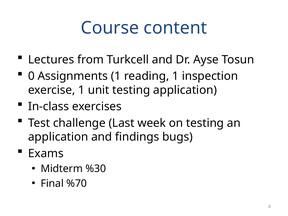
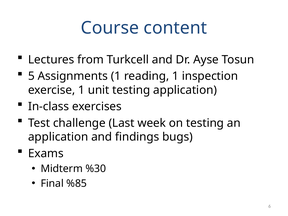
0: 0 -> 5
%70: %70 -> %85
